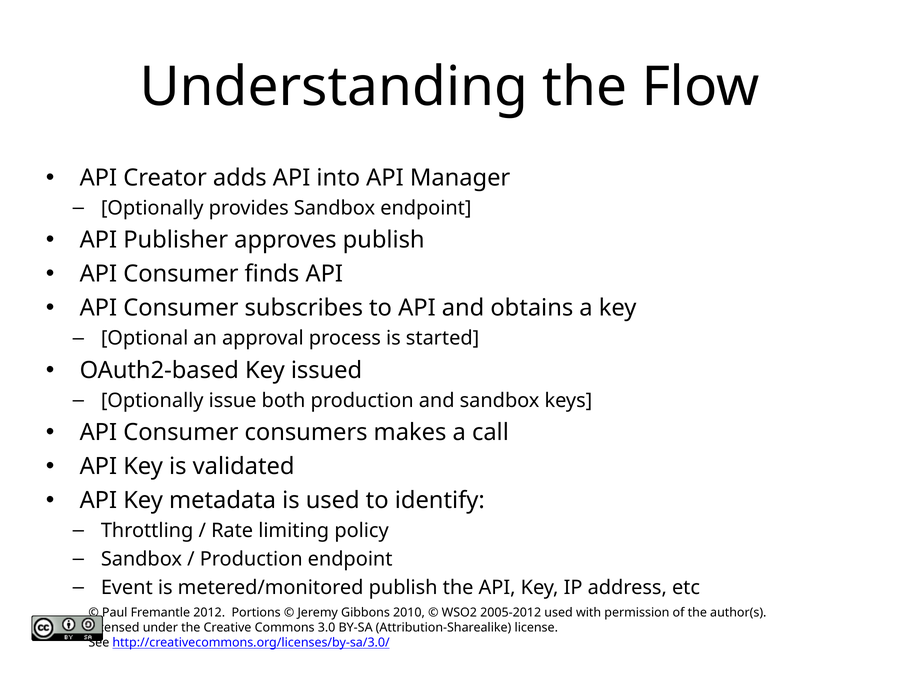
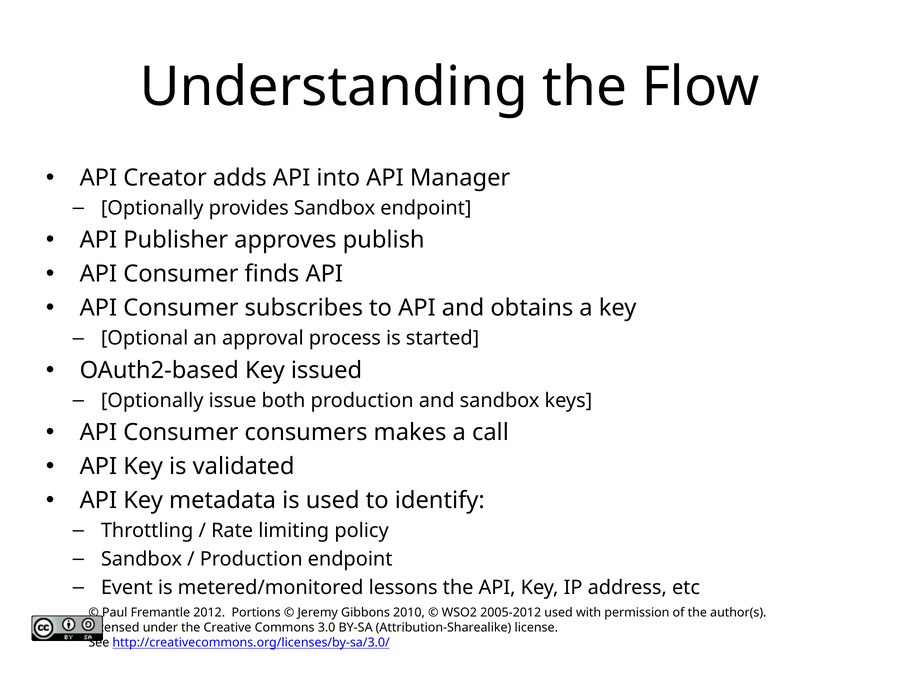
metered/monitored publish: publish -> lessons
